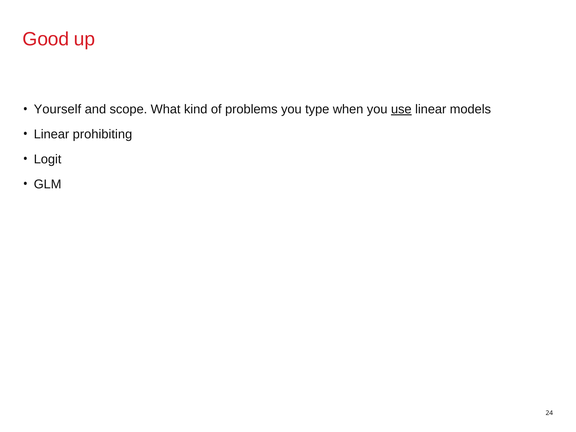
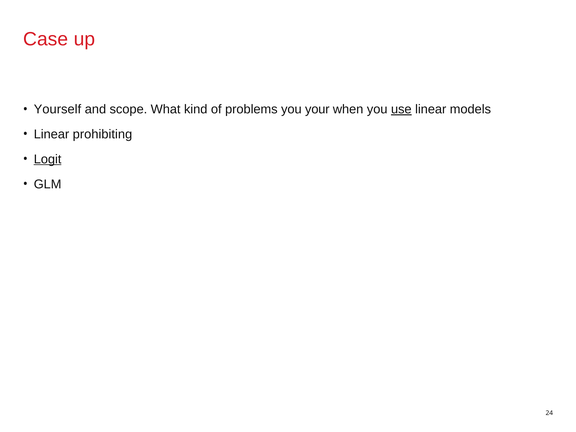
Good: Good -> Case
type: type -> your
Logit underline: none -> present
